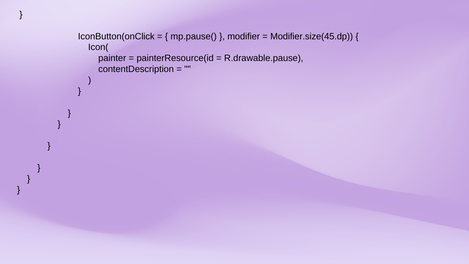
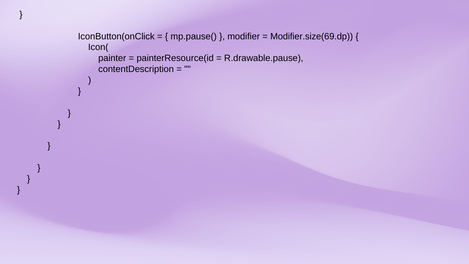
Modifier.size(45.dp: Modifier.size(45.dp -> Modifier.size(69.dp
